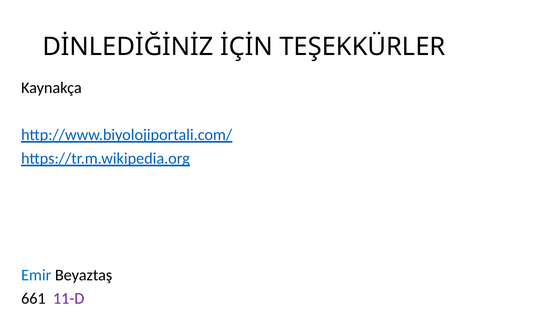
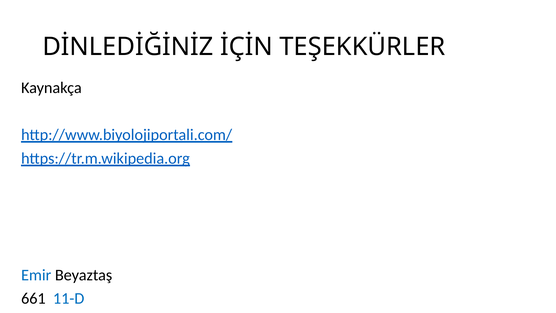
11-D colour: purple -> blue
